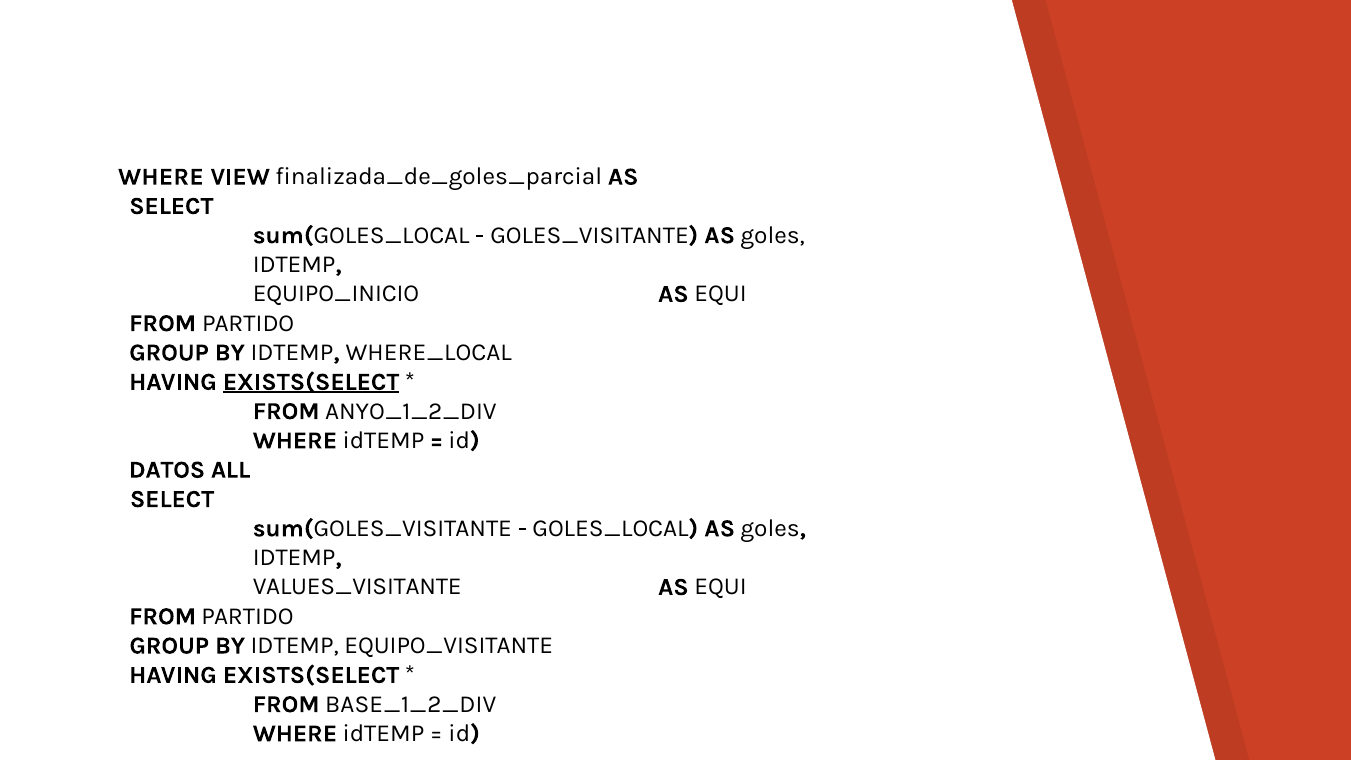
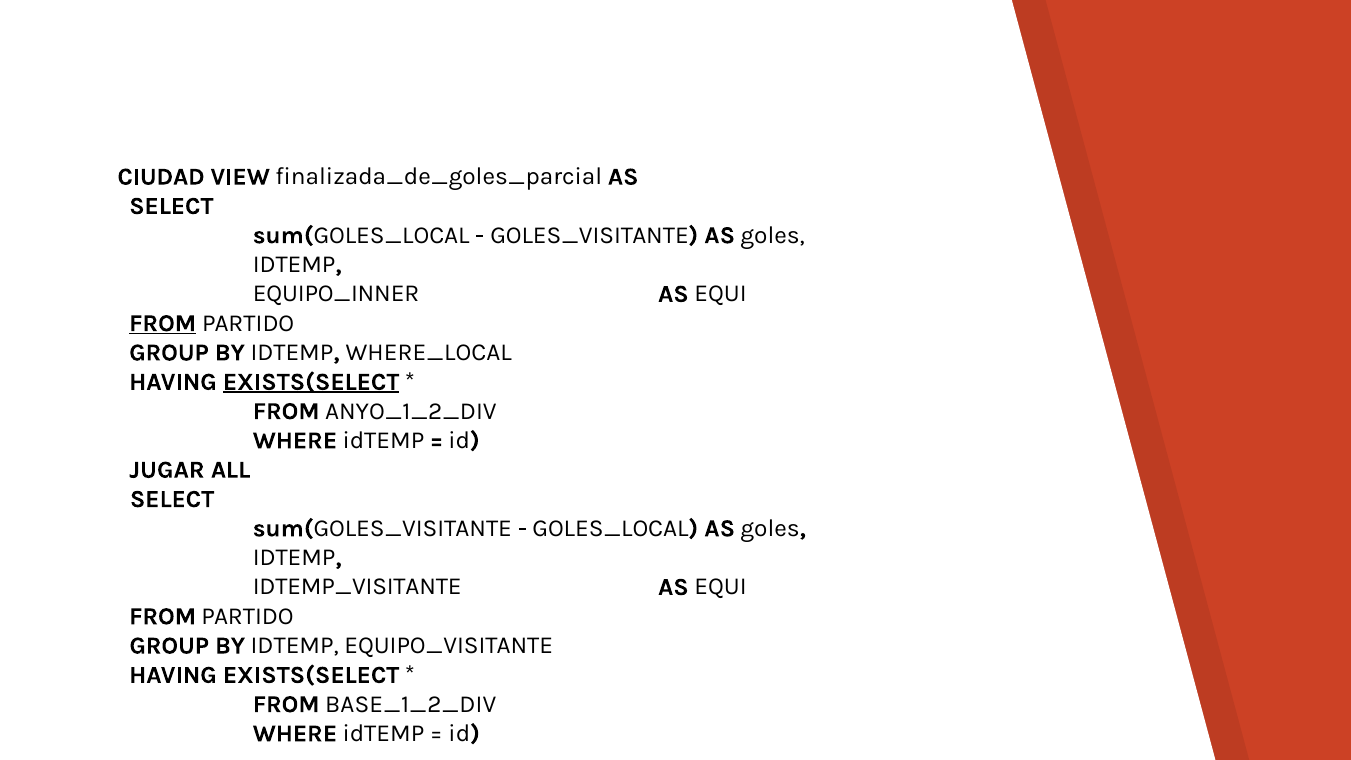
WHERE at (161, 177): WHERE -> CIUDAD
EQUIPO_INICIO: EQUIPO_INICIO -> EQUIPO_INNER
FROM at (163, 323) underline: none -> present
DATOS: DATOS -> JUGAR
VALUES_VISITANTE: VALUES_VISITANTE -> IDTEMP_VISITANTE
